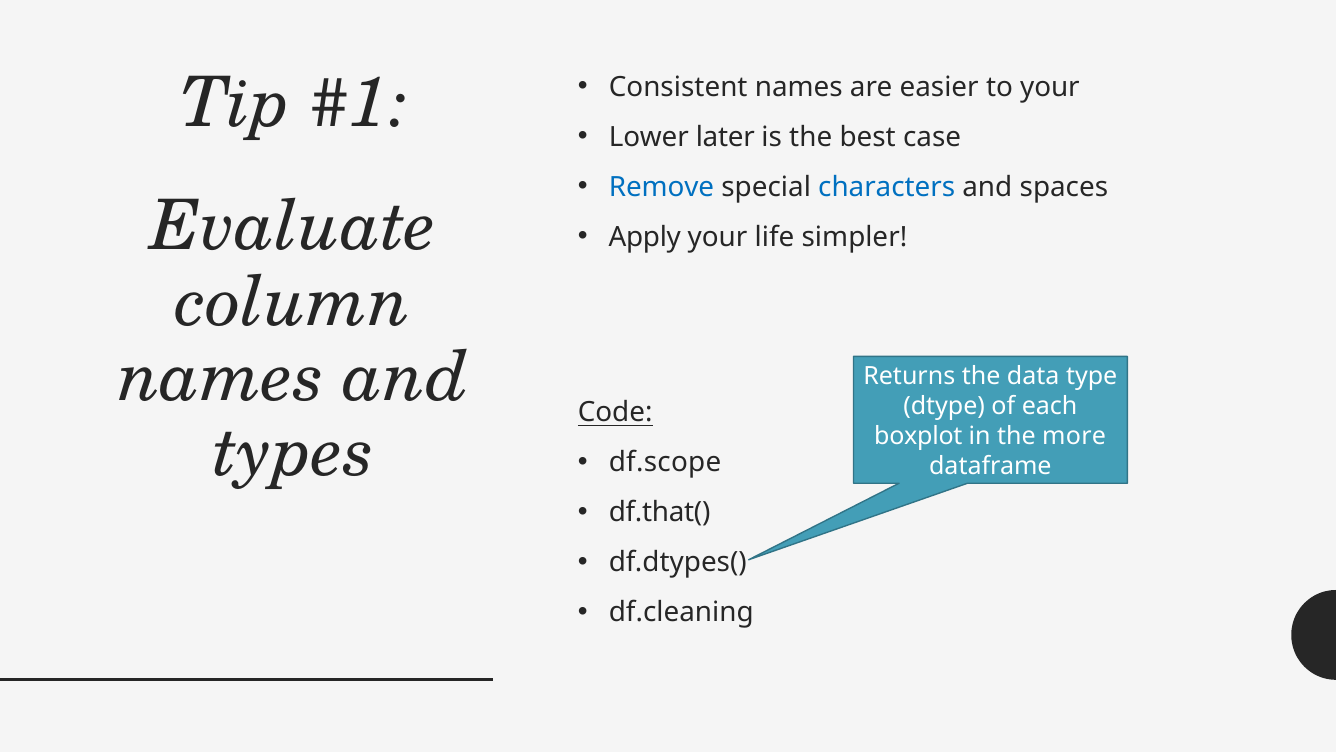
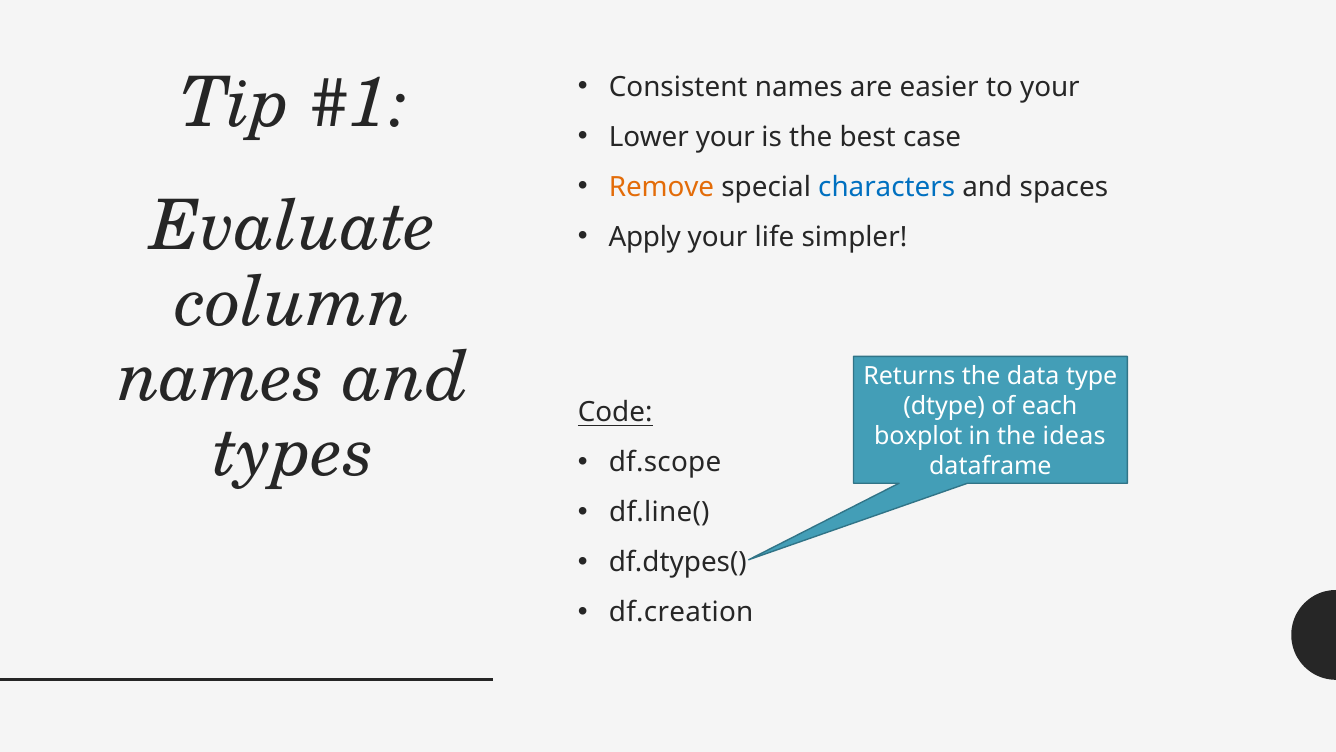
Lower later: later -> your
Remove colour: blue -> orange
more: more -> ideas
df.that(: df.that( -> df.line(
df.cleaning: df.cleaning -> df.creation
